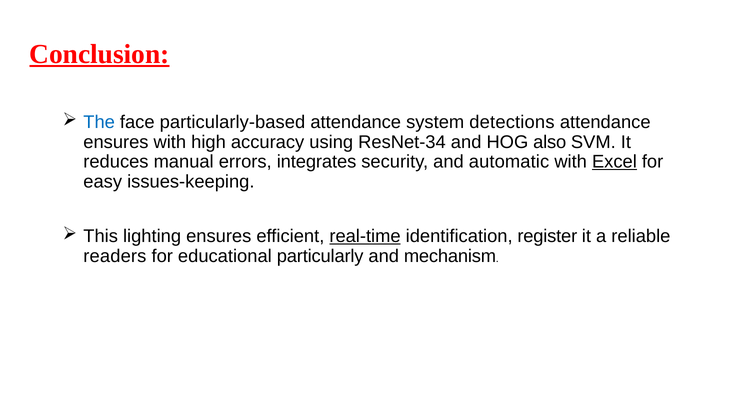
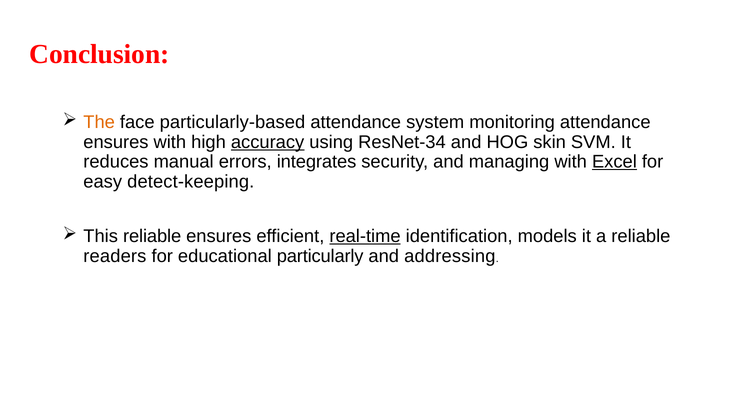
Conclusion underline: present -> none
The colour: blue -> orange
detections: detections -> monitoring
accuracy underline: none -> present
also: also -> skin
automatic: automatic -> managing
issues-keeping: issues-keeping -> detect-keeping
This lighting: lighting -> reliable
register: register -> models
mechanism: mechanism -> addressing
